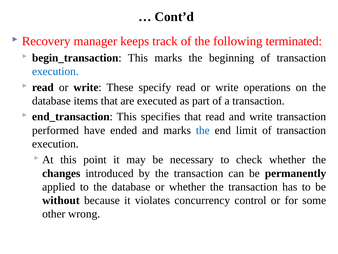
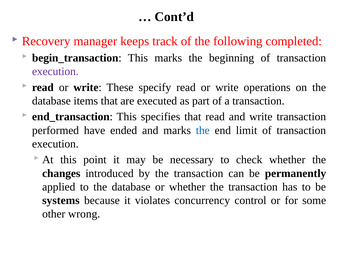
terminated: terminated -> completed
execution at (55, 71) colour: blue -> purple
without: without -> systems
